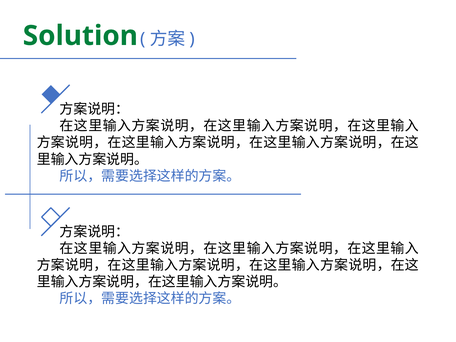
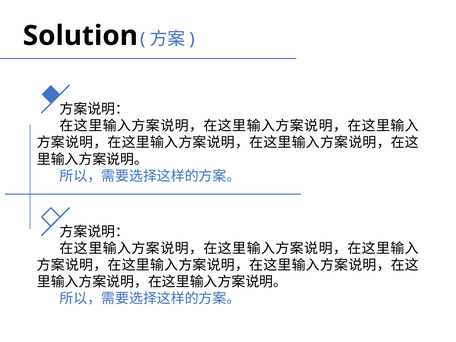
Solution colour: green -> black
